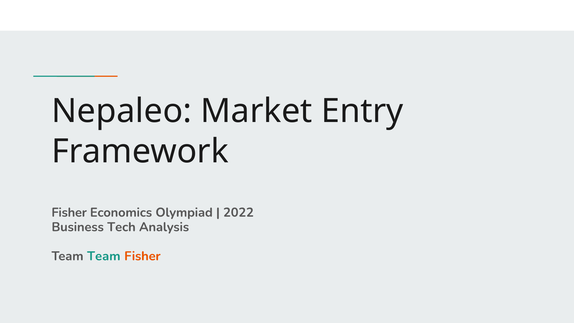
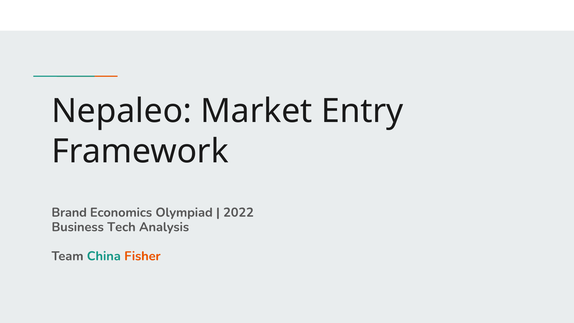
Fisher at (69, 212): Fisher -> Brand
Team Team: Team -> China
